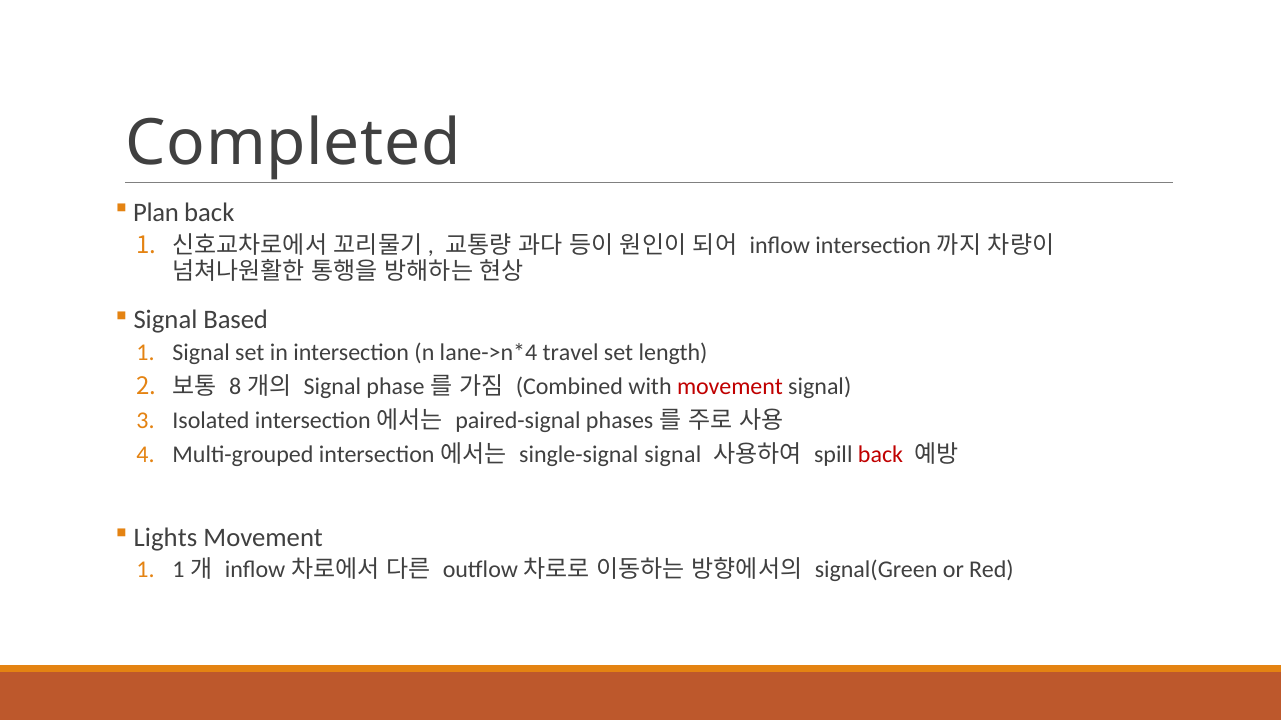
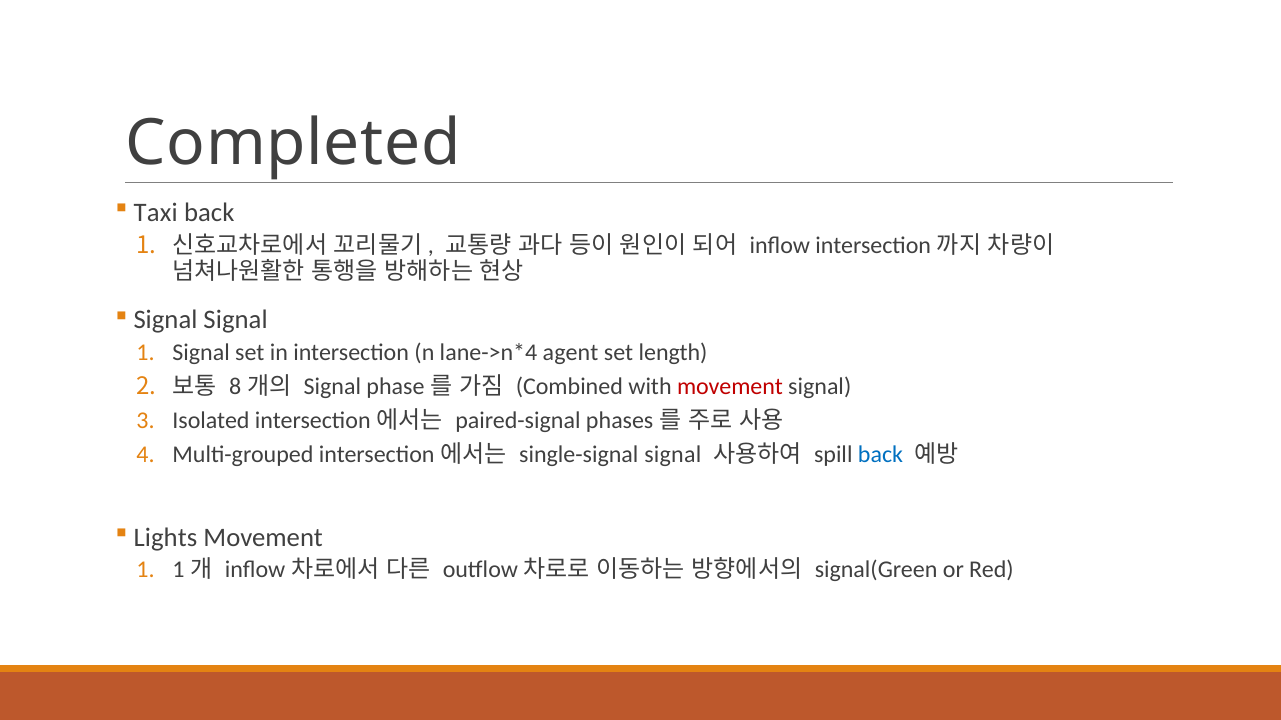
Plan: Plan -> Taxi
Signal Based: Based -> Signal
travel: travel -> agent
back at (881, 455) colour: red -> blue
